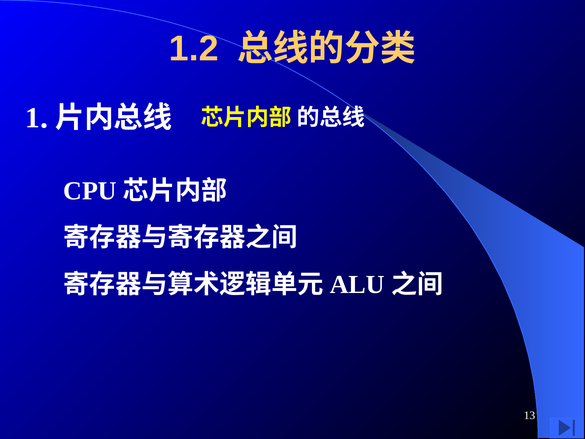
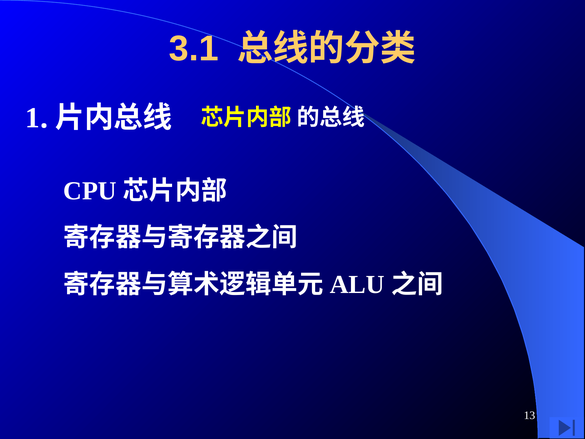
1.2: 1.2 -> 3.1
